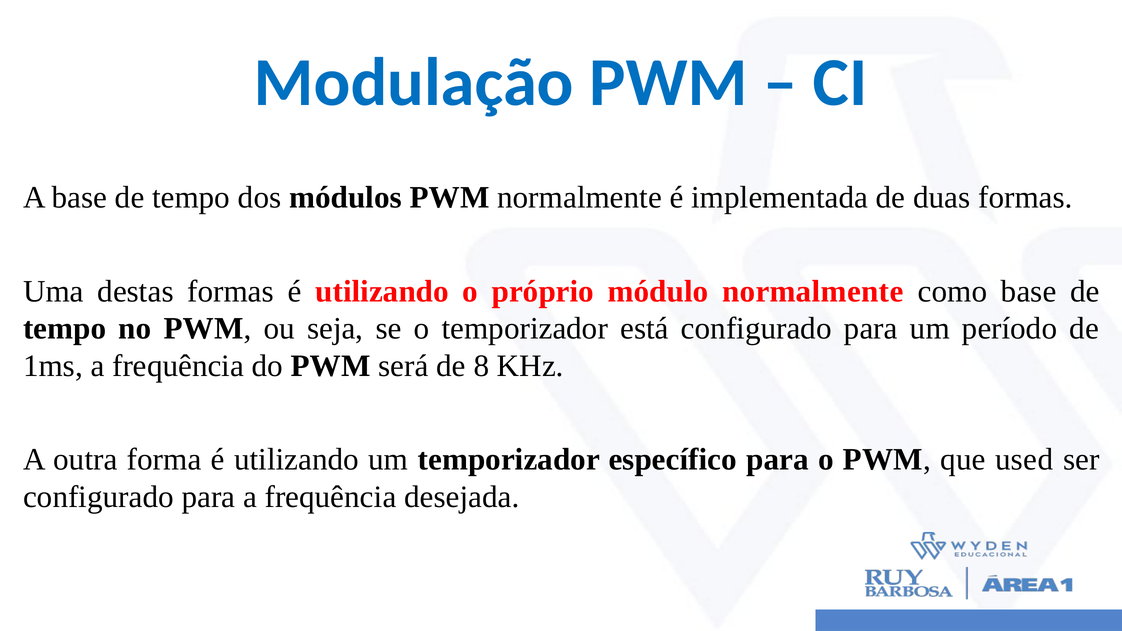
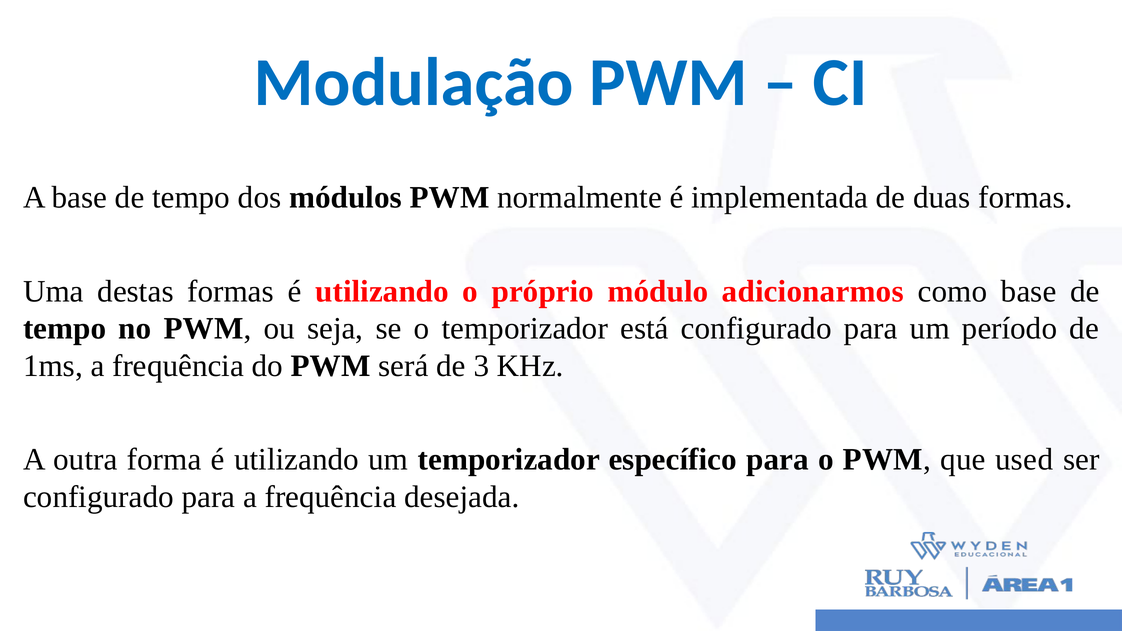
módulo normalmente: normalmente -> adicionarmos
8: 8 -> 3
